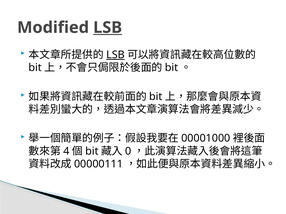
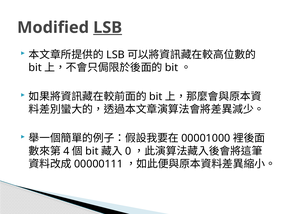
LSB at (115, 55) underline: present -> none
